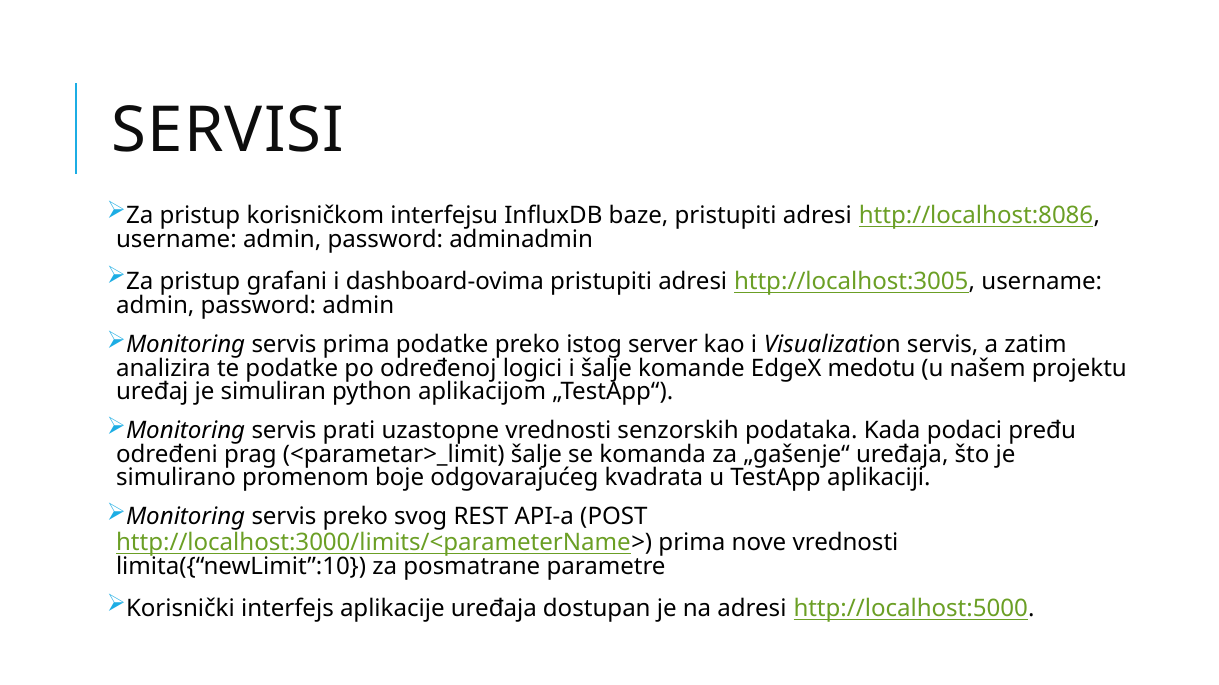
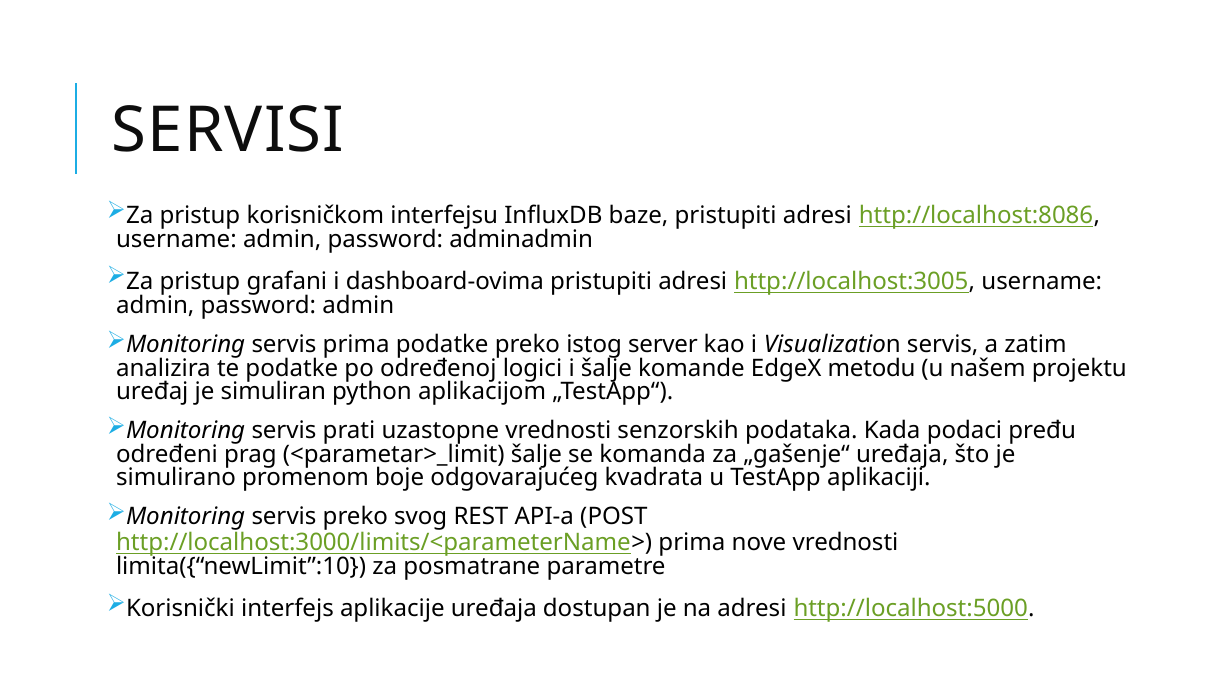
medotu: medotu -> metodu
